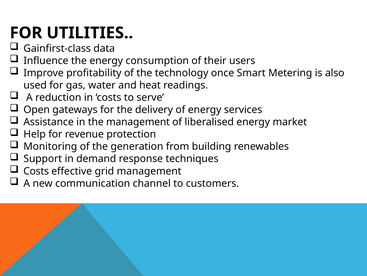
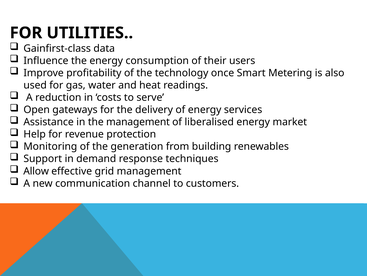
Costs at (36, 171): Costs -> Allow
